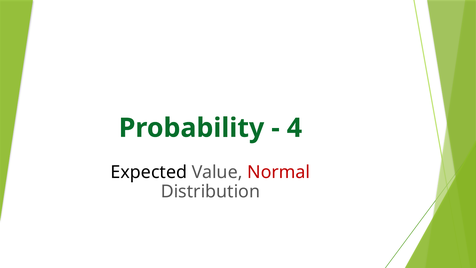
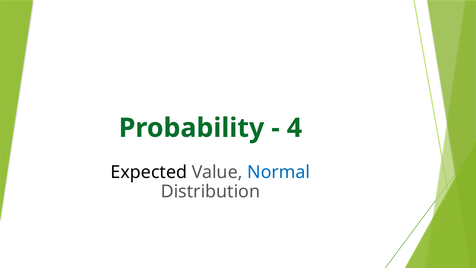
Normal colour: red -> blue
